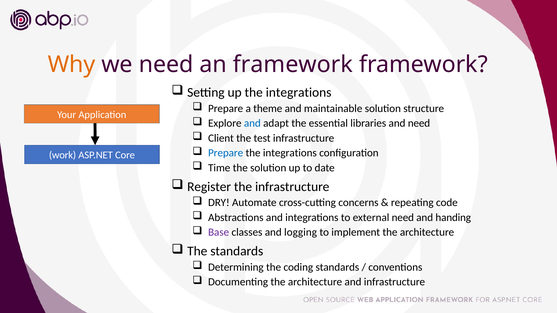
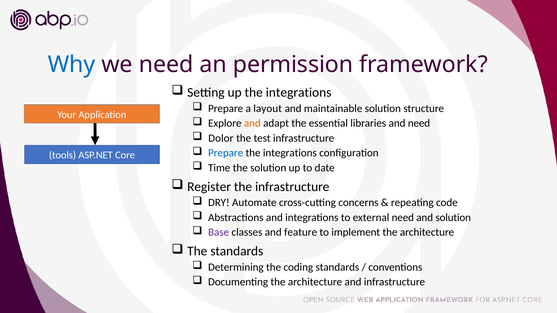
Why colour: orange -> blue
an framework: framework -> permission
theme: theme -> layout
and at (252, 123) colour: blue -> orange
Client: Client -> Dolor
work: work -> tools
and handing: handing -> solution
logging: logging -> feature
